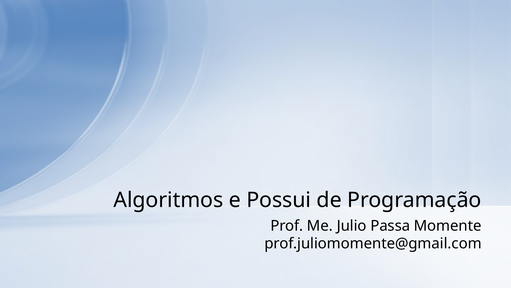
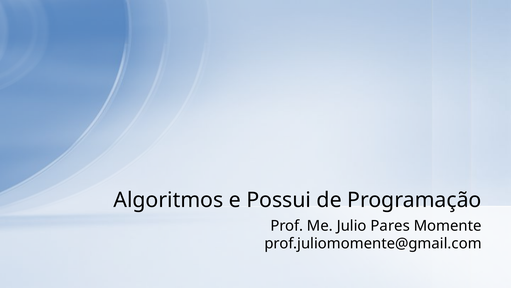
Passa: Passa -> Pares
